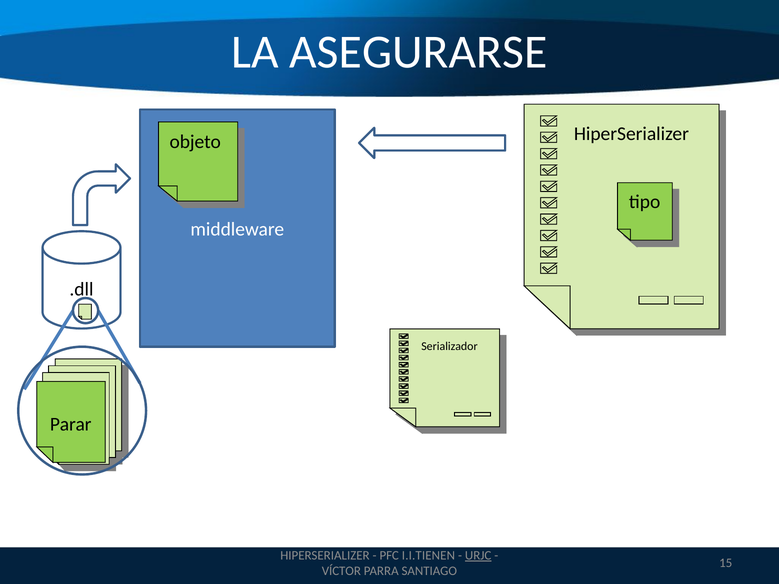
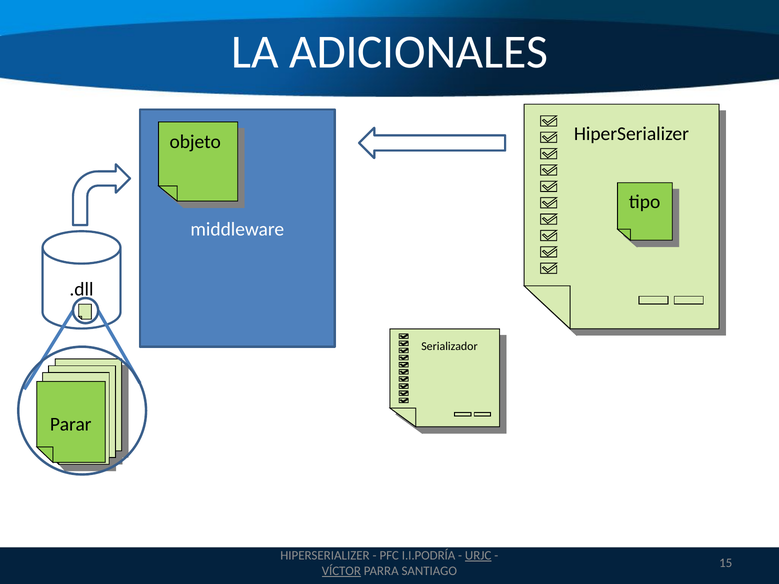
ASEGURARSE: ASEGURARSE -> ADICIONALES
I.I.TIENEN: I.I.TIENEN -> I.I.PODRÍA
VÍCTOR underline: none -> present
